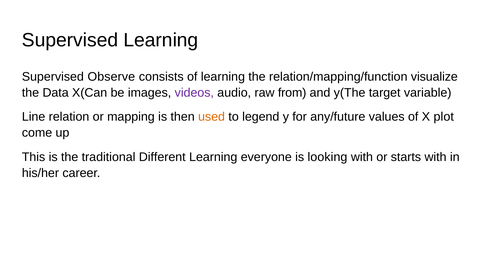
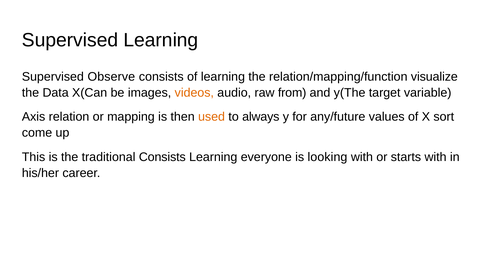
videos colour: purple -> orange
Line: Line -> Axis
legend: legend -> always
plot: plot -> sort
traditional Different: Different -> Consists
